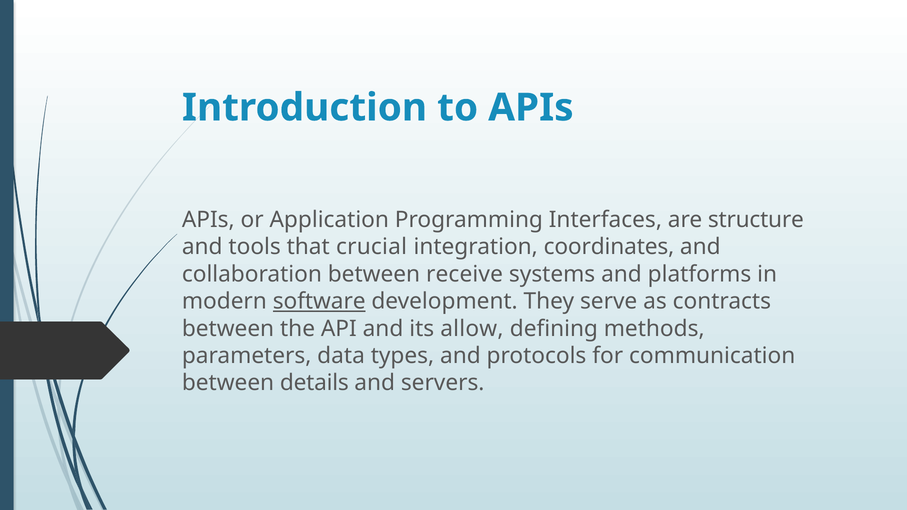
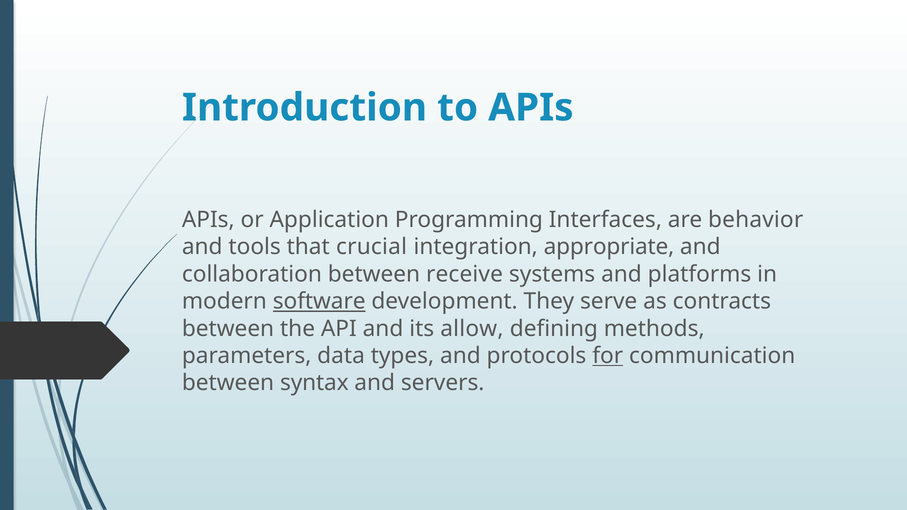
structure: structure -> behavior
coordinates: coordinates -> appropriate
for underline: none -> present
details: details -> syntax
